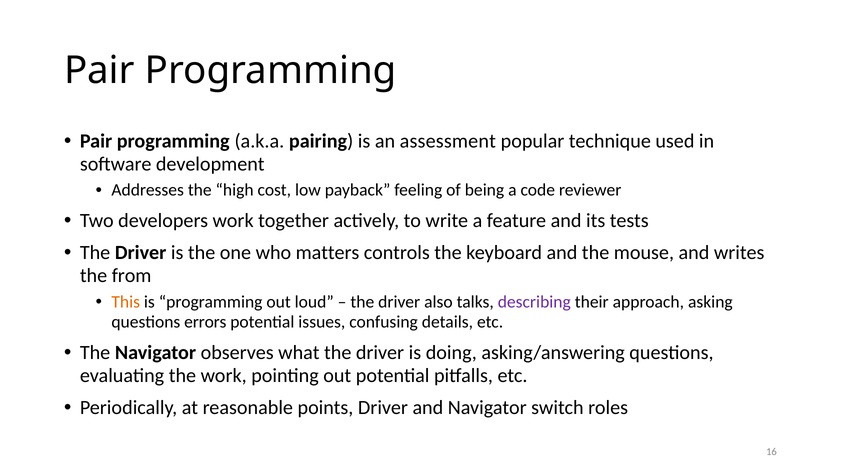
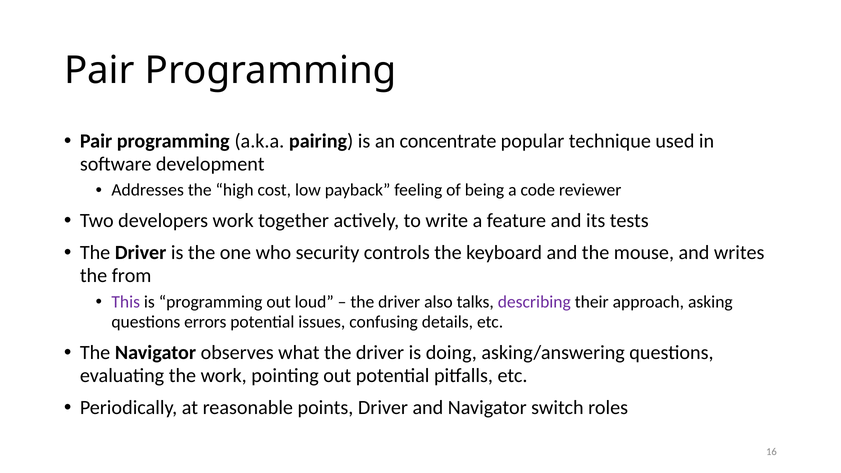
assessment: assessment -> concentrate
matters: matters -> security
This colour: orange -> purple
